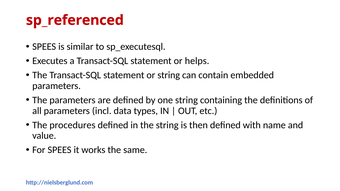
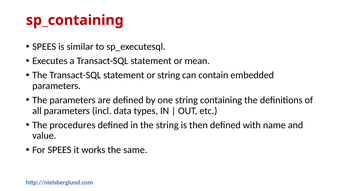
sp_referenced: sp_referenced -> sp_containing
helps: helps -> mean
